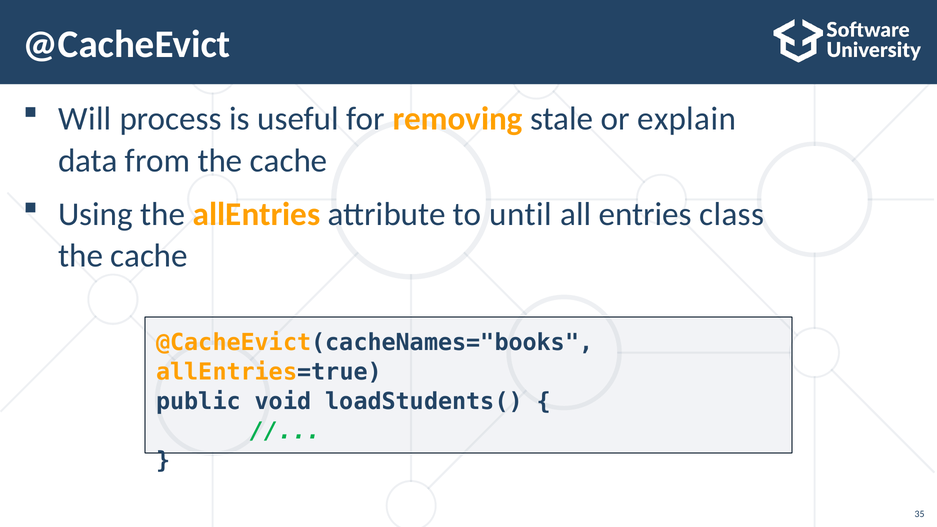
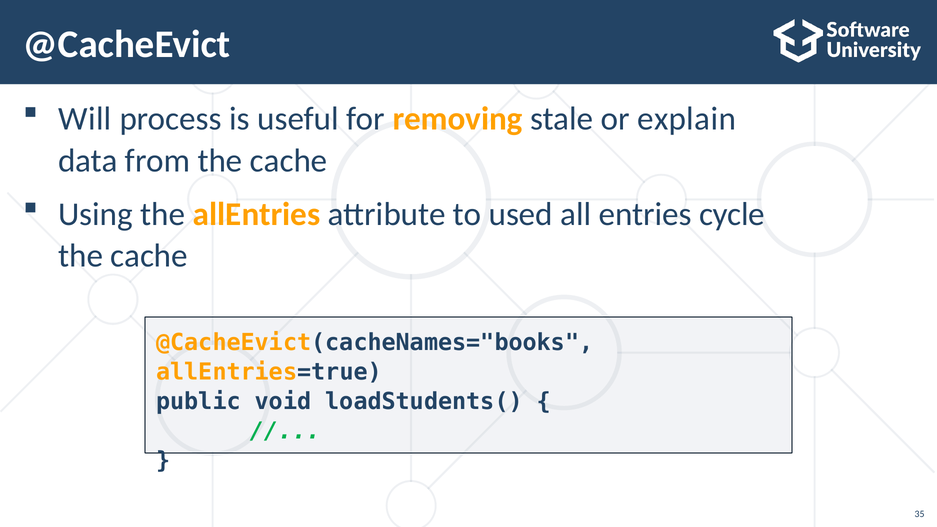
until: until -> used
class: class -> cycle
